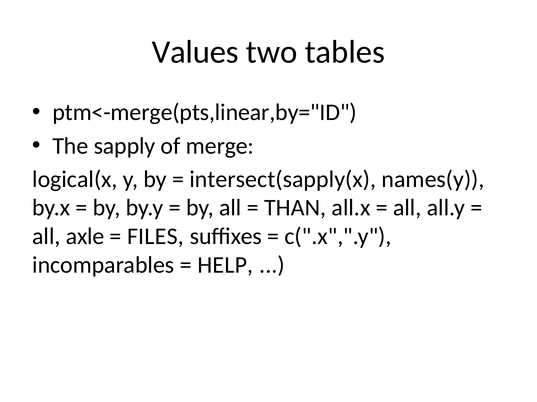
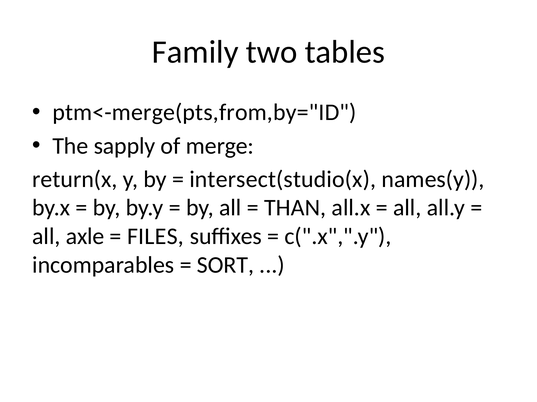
Values: Values -> Family
ptm<-merge(pts,linear,by="ID: ptm<-merge(pts,linear,by="ID -> ptm<-merge(pts,from,by="ID
logical(x: logical(x -> return(x
intersect(sapply(x: intersect(sapply(x -> intersect(studio(x
HELP: HELP -> SORT
